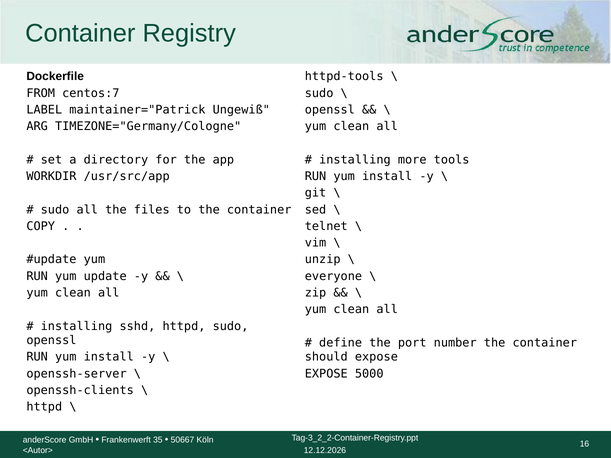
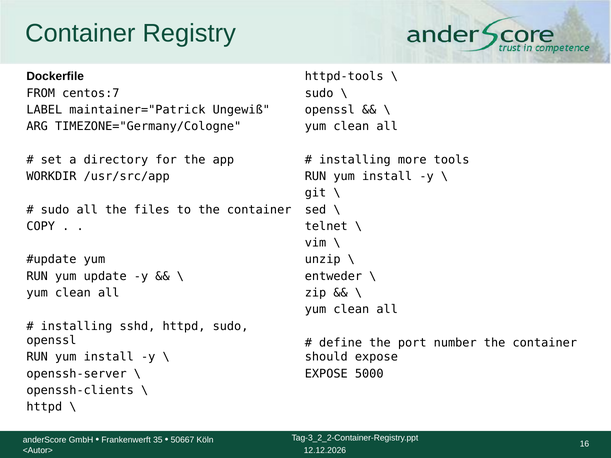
everyone: everyone -> entweder
